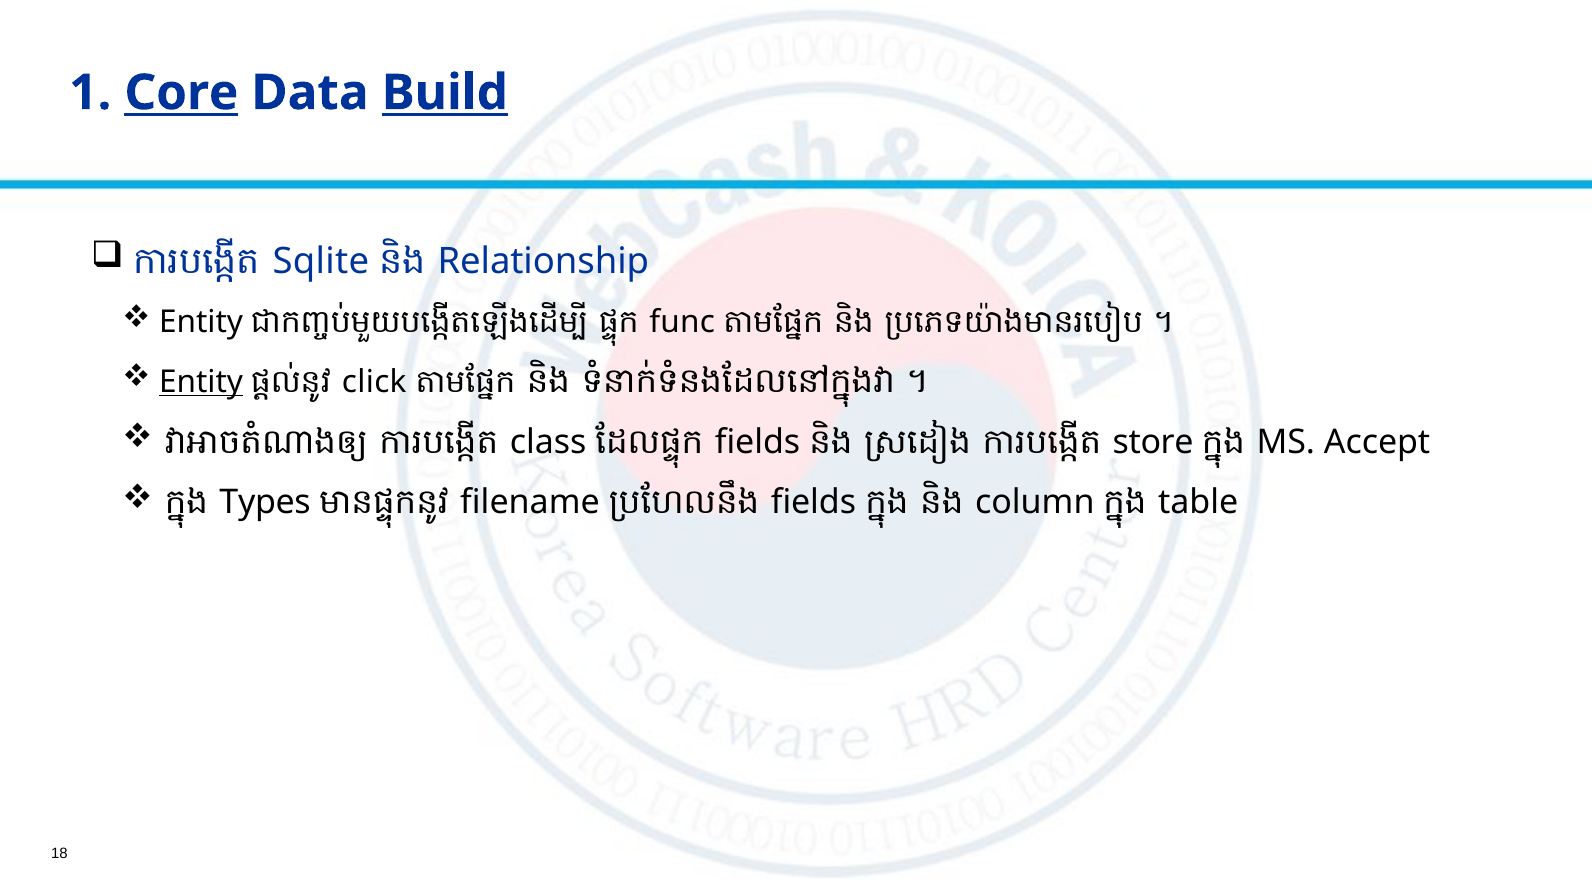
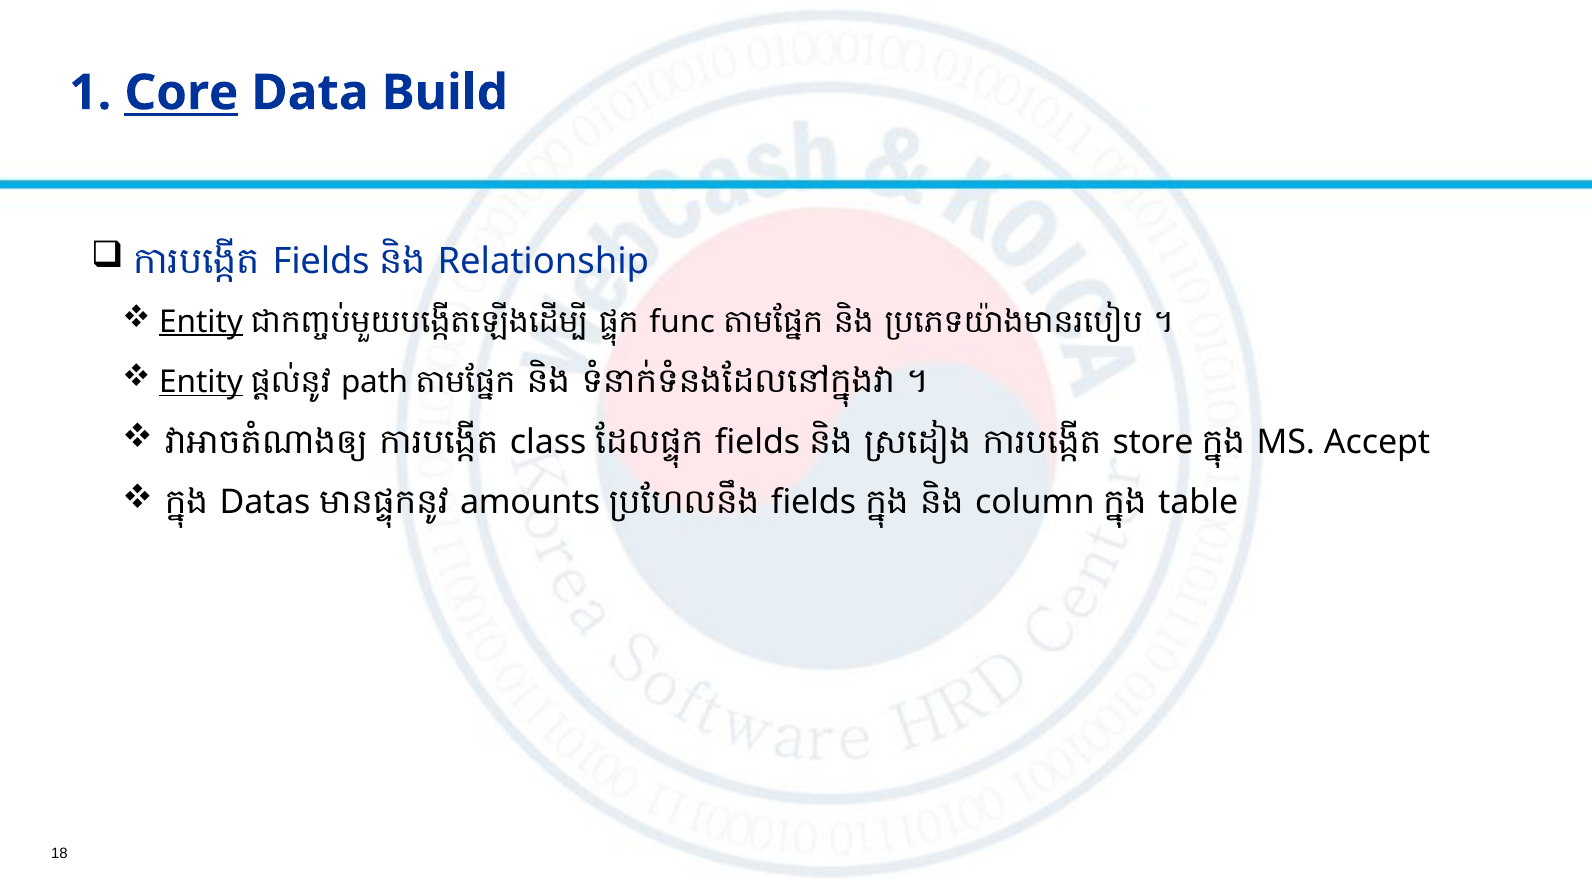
Build underline: present -> none
Sqlite at (321, 262): Sqlite -> Fields
Entity at (201, 322) underline: none -> present
click: click -> path
Types: Types -> Datas
filename: filename -> amounts
